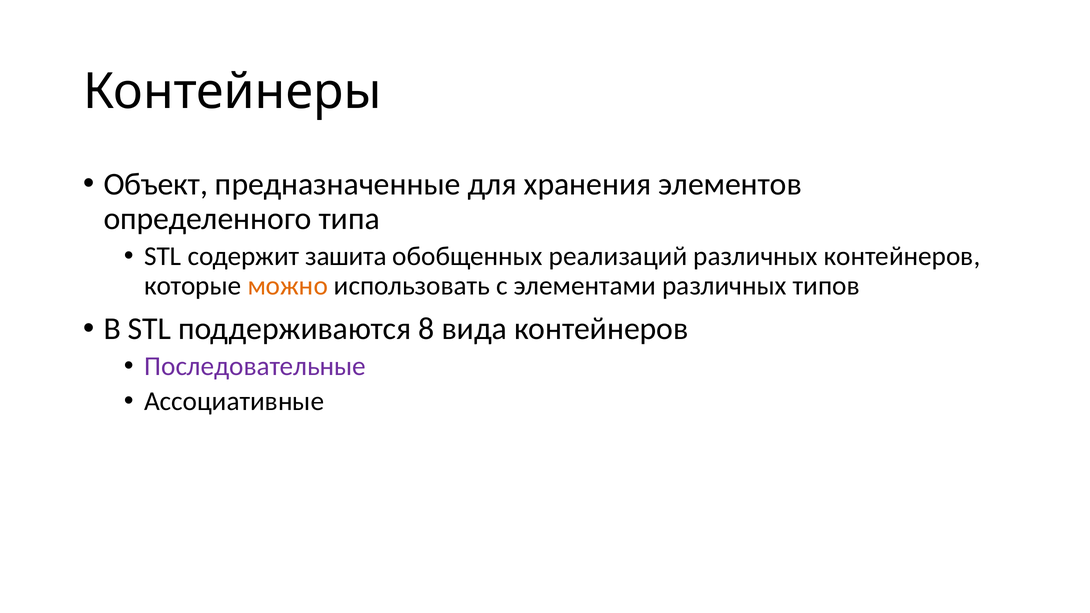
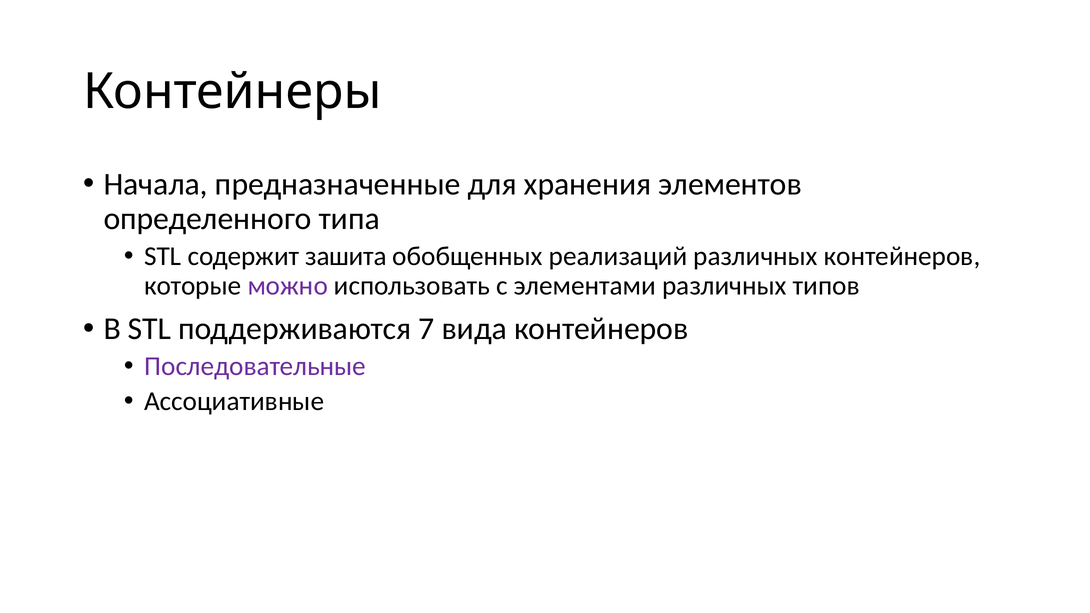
Объект: Объект -> Начала
можно colour: orange -> purple
8: 8 -> 7
